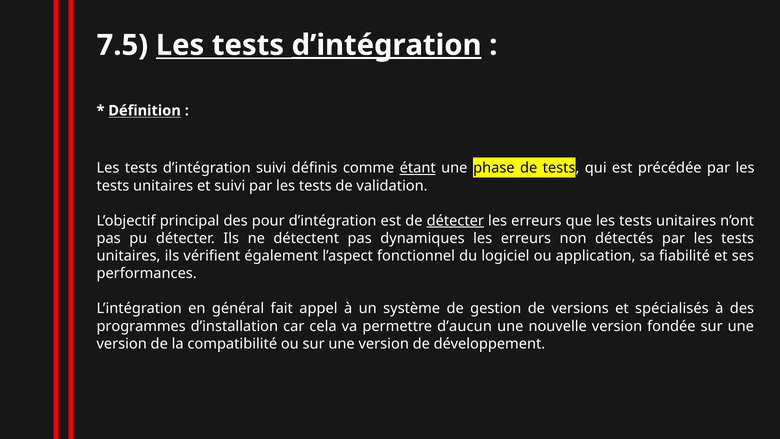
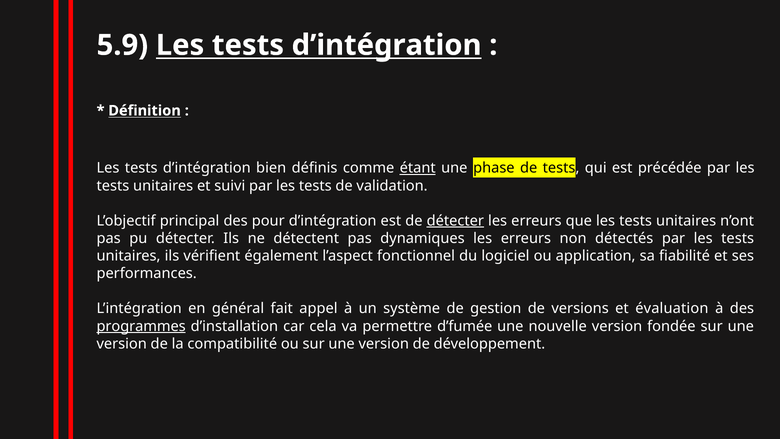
7.5: 7.5 -> 5.9
d’intégration at (387, 45) underline: present -> none
d’intégration suivi: suivi -> bien
spécialisés: spécialisés -> évaluation
programmes underline: none -> present
d’aucun: d’aucun -> d’fumée
